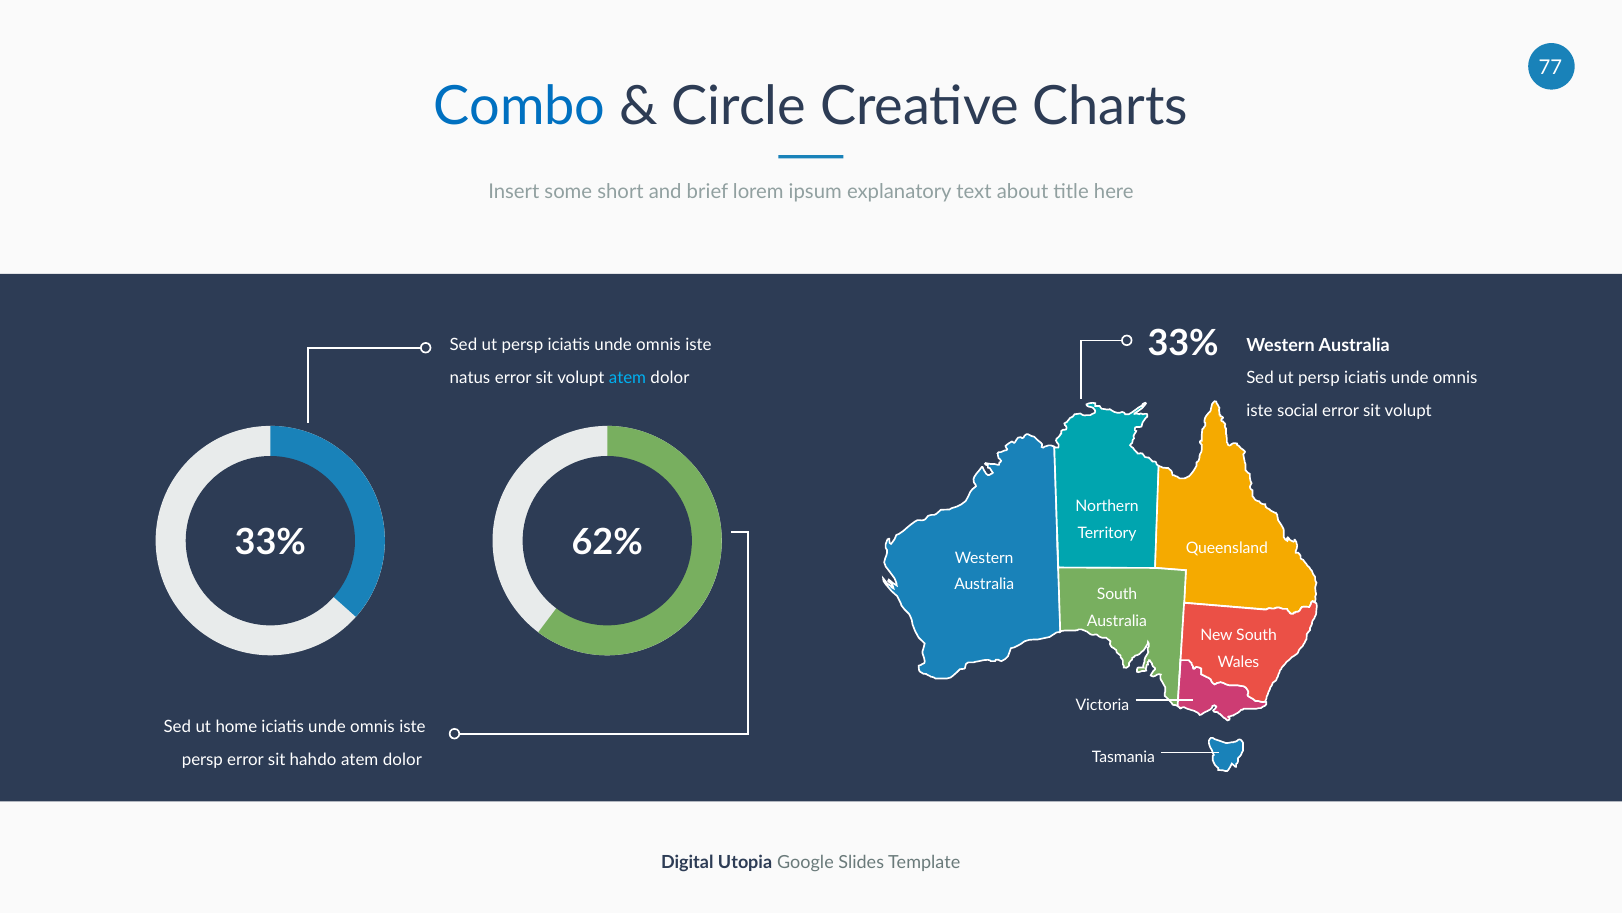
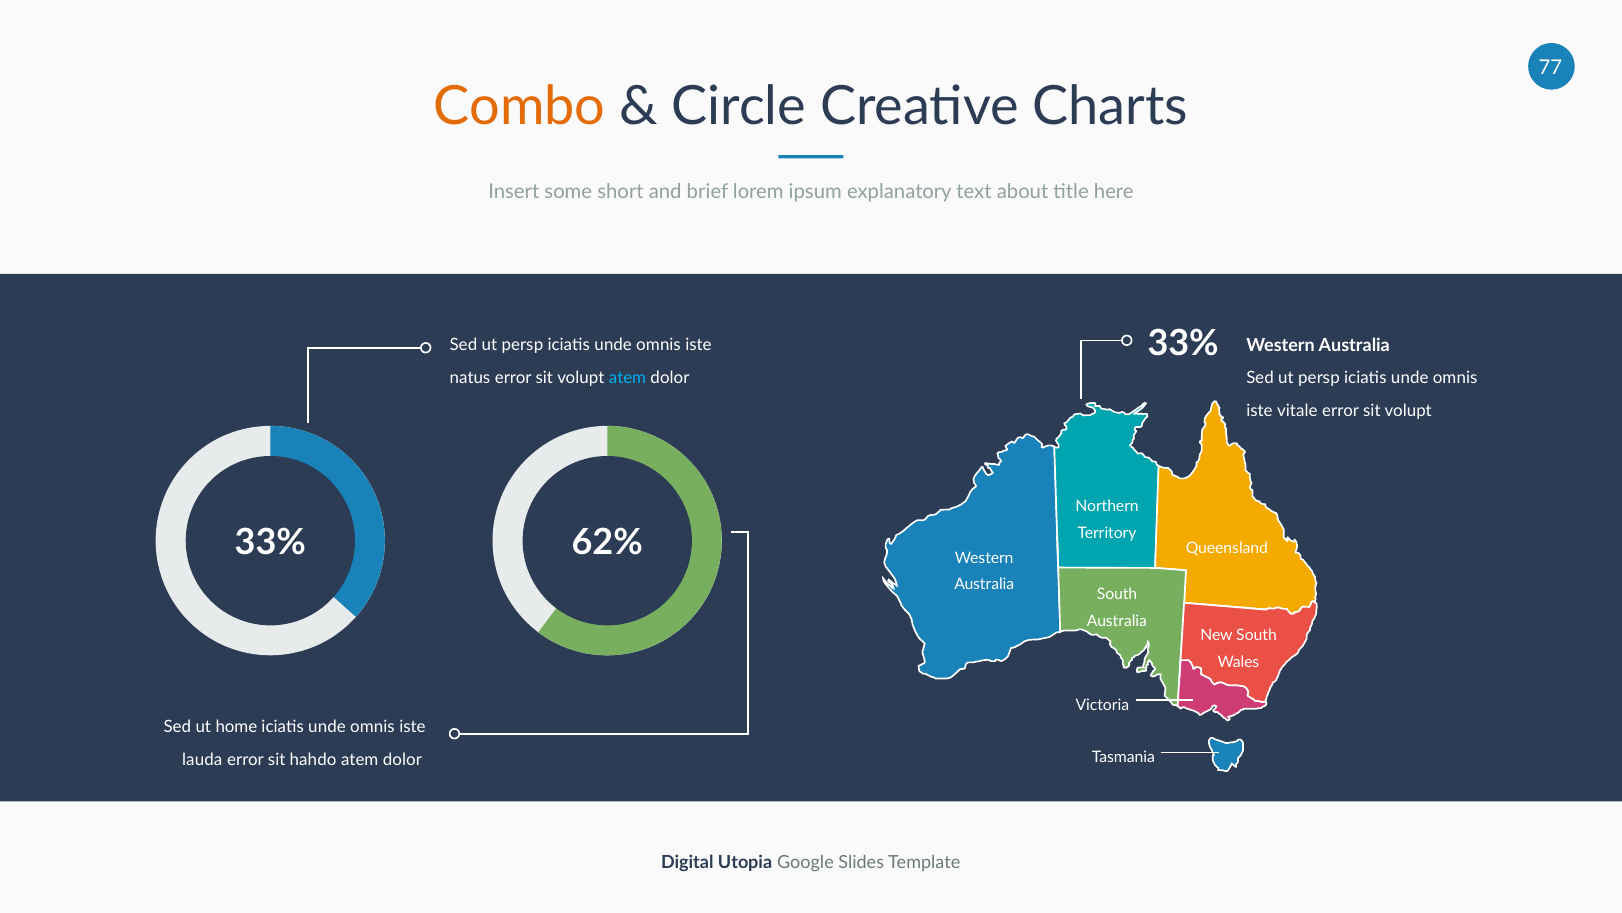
Combo colour: blue -> orange
social: social -> vitale
persp at (202, 759): persp -> lauda
